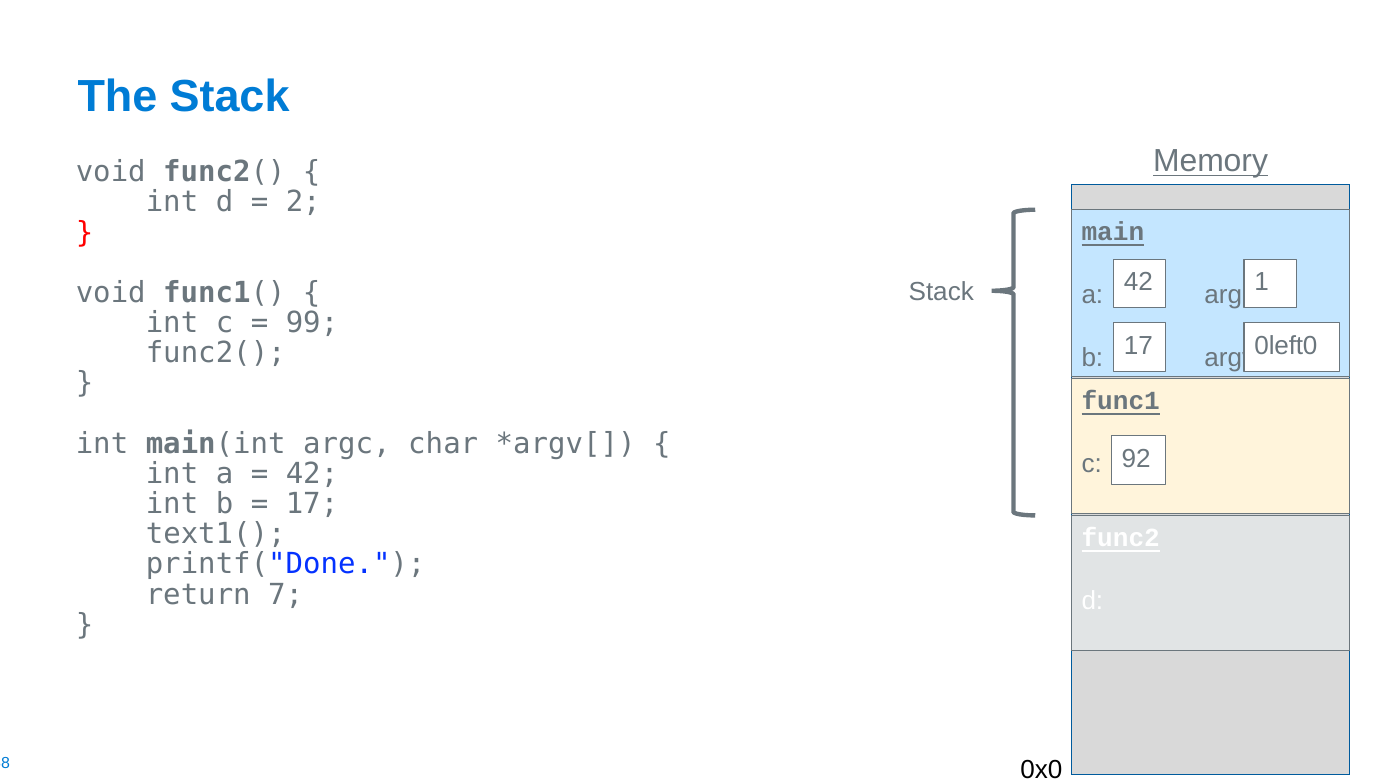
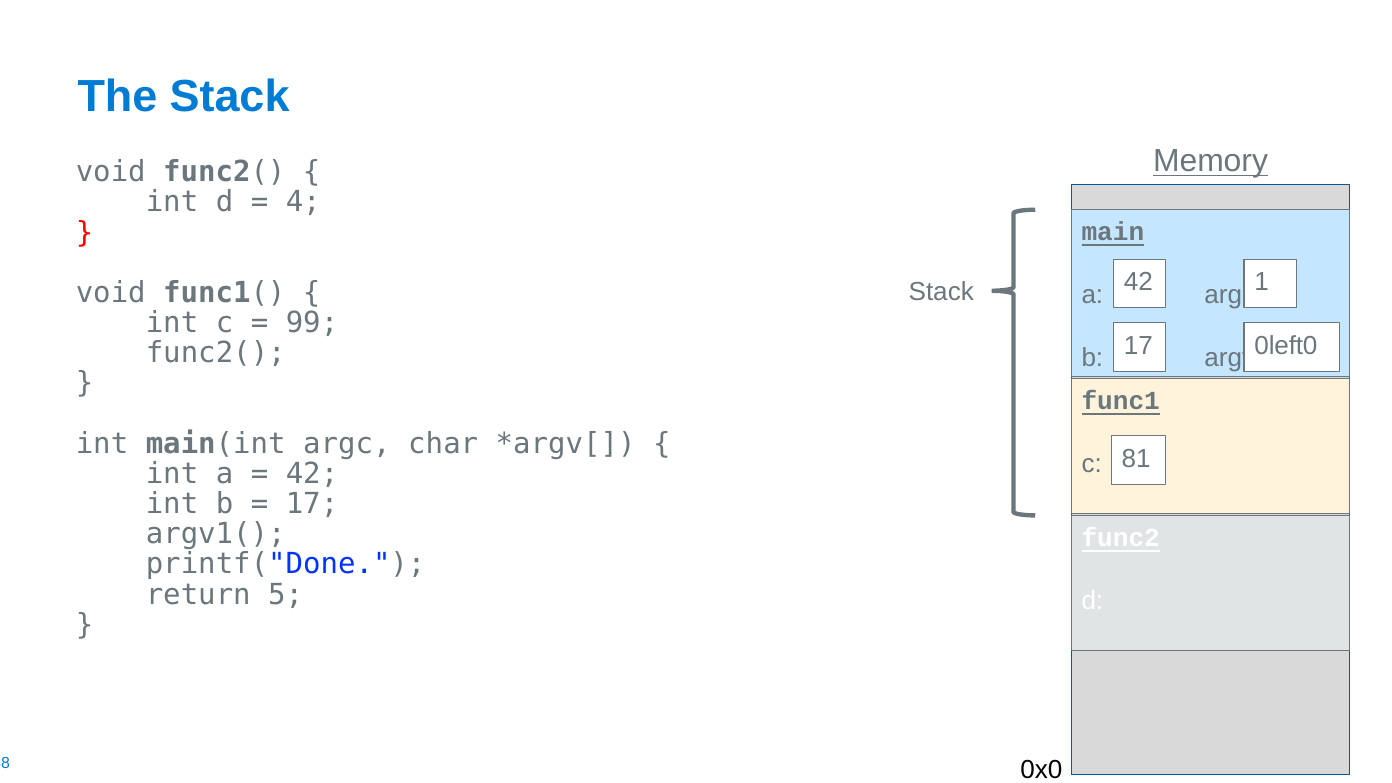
2: 2 -> 4
92: 92 -> 81
text1(: text1( -> argv1(
7: 7 -> 5
